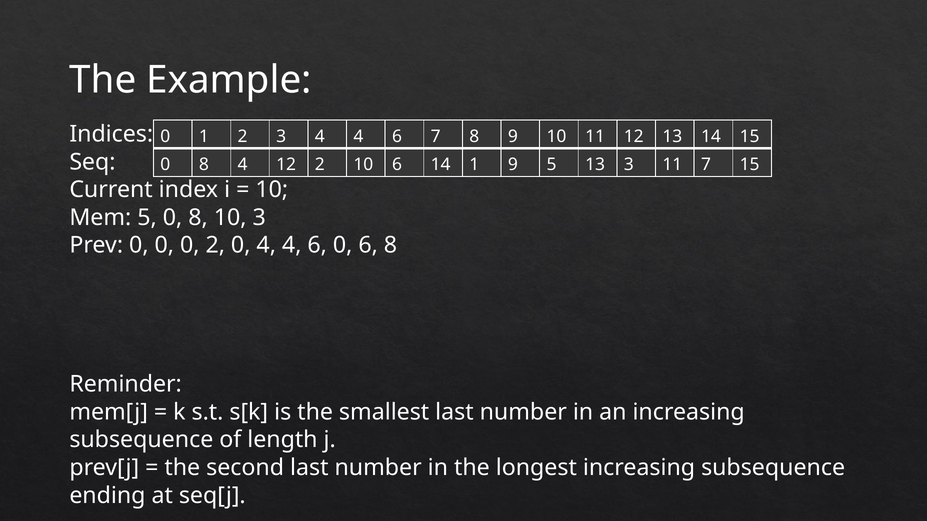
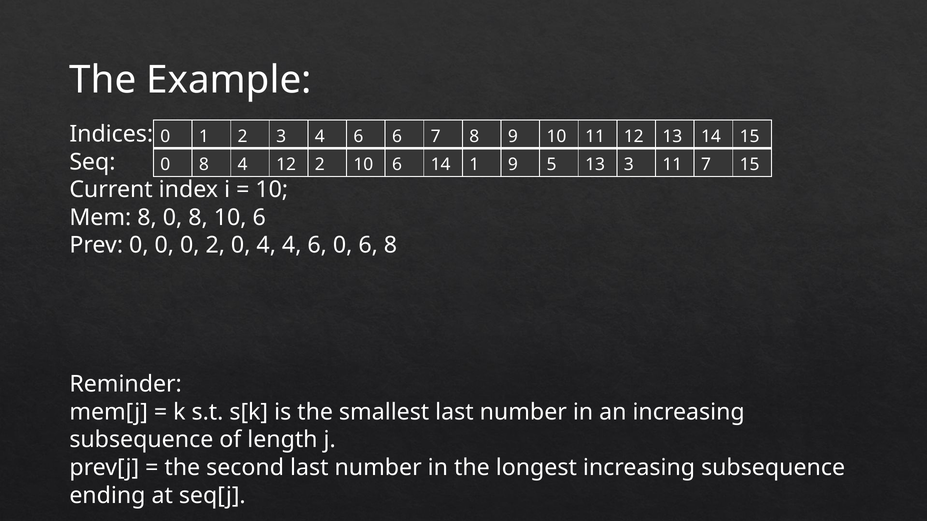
3 4 4: 4 -> 6
Mem 5: 5 -> 8
8 10 3: 3 -> 6
